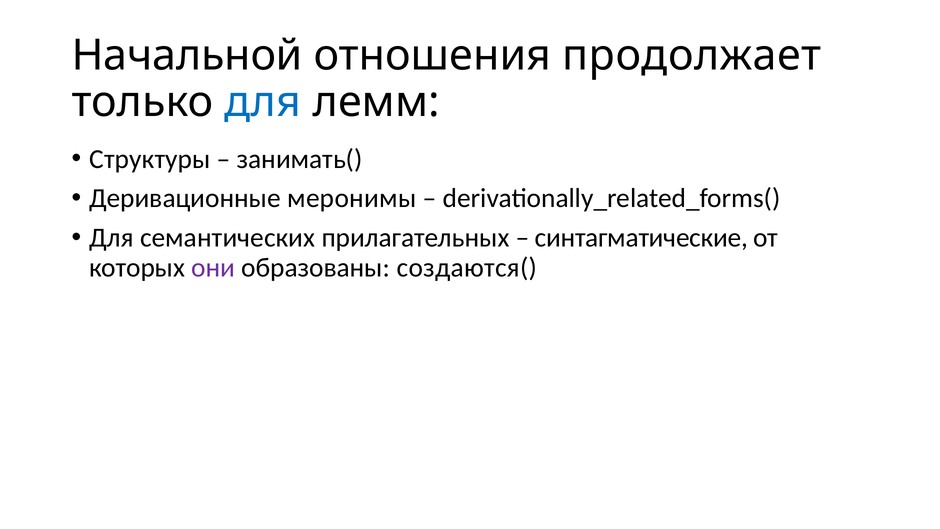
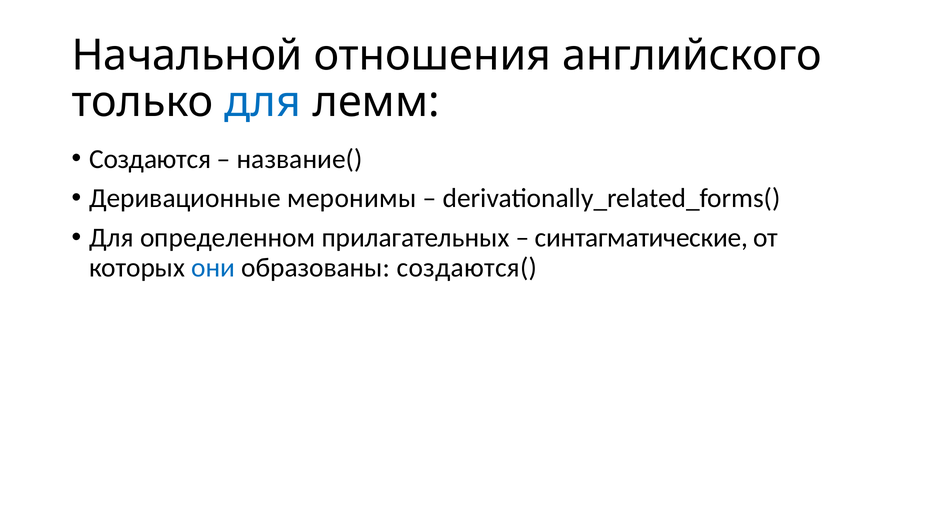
продолжает: продолжает -> английского
Структуры: Структуры -> Создаются
занимать(: занимать( -> название(
семантических: семантических -> определенном
они colour: purple -> blue
